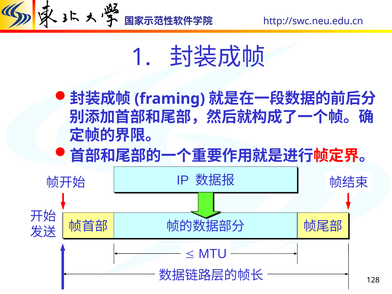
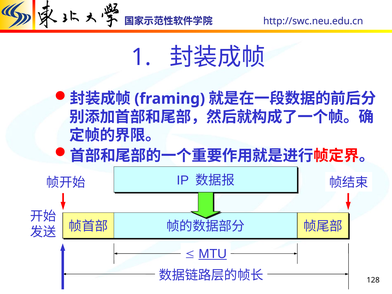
MTU underline: none -> present
